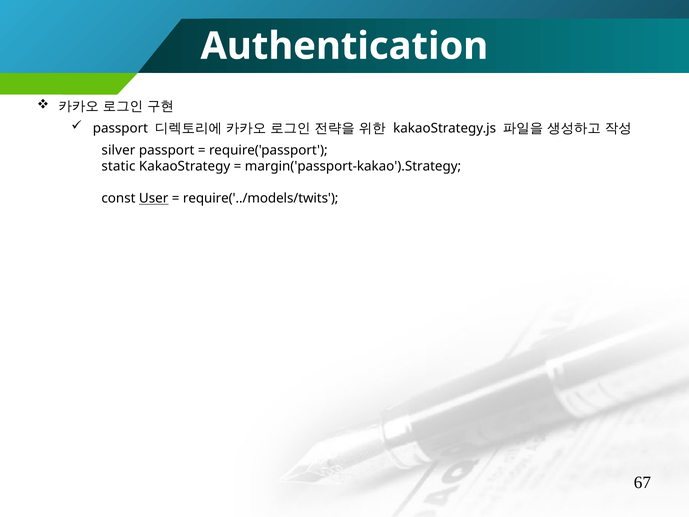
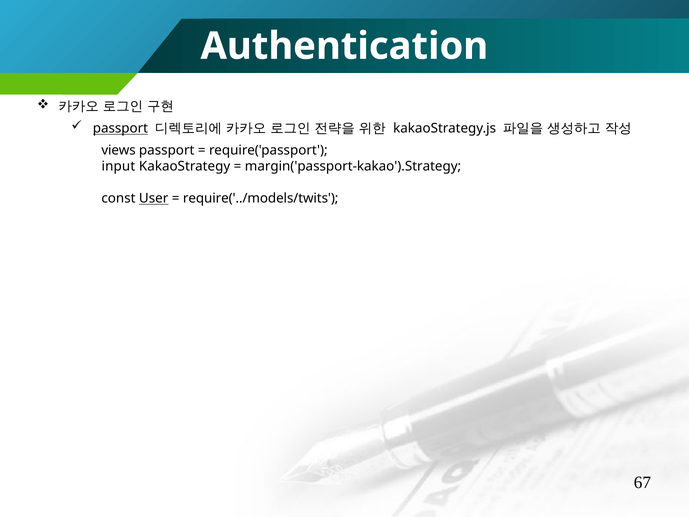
passport at (120, 128) underline: none -> present
silver: silver -> views
static: static -> input
